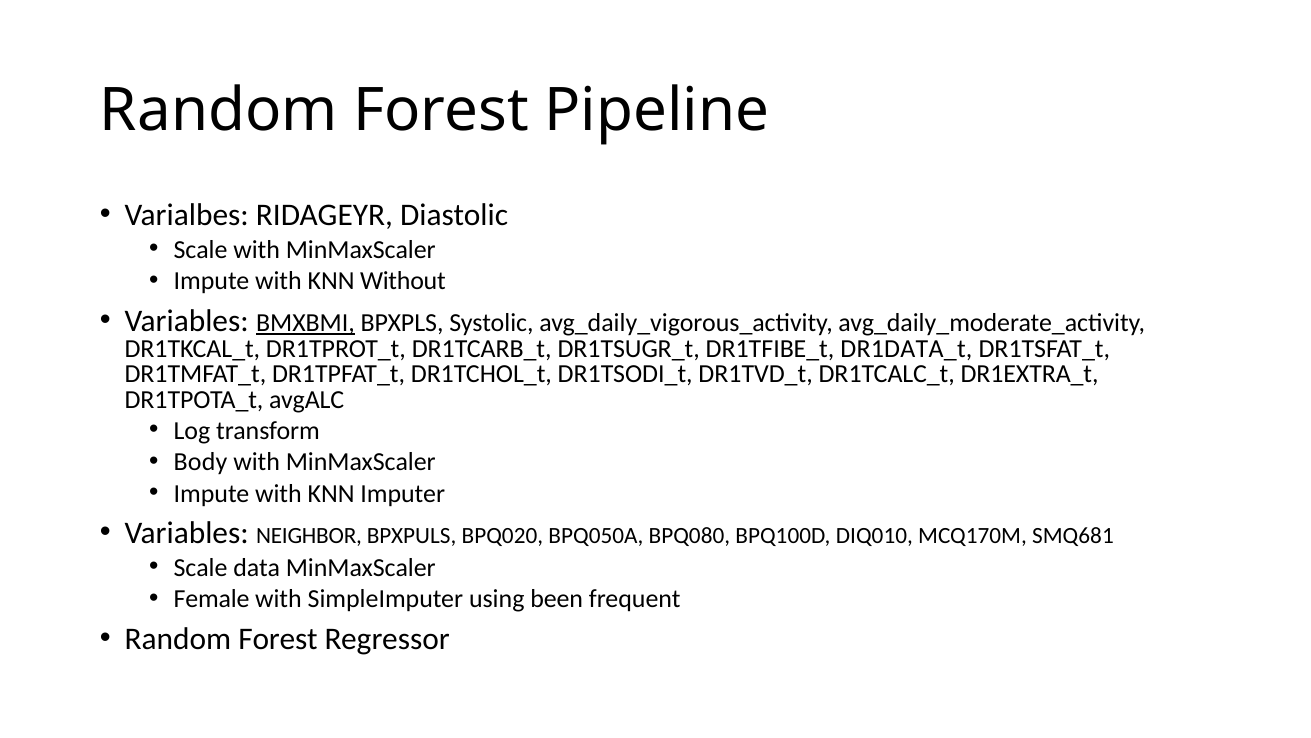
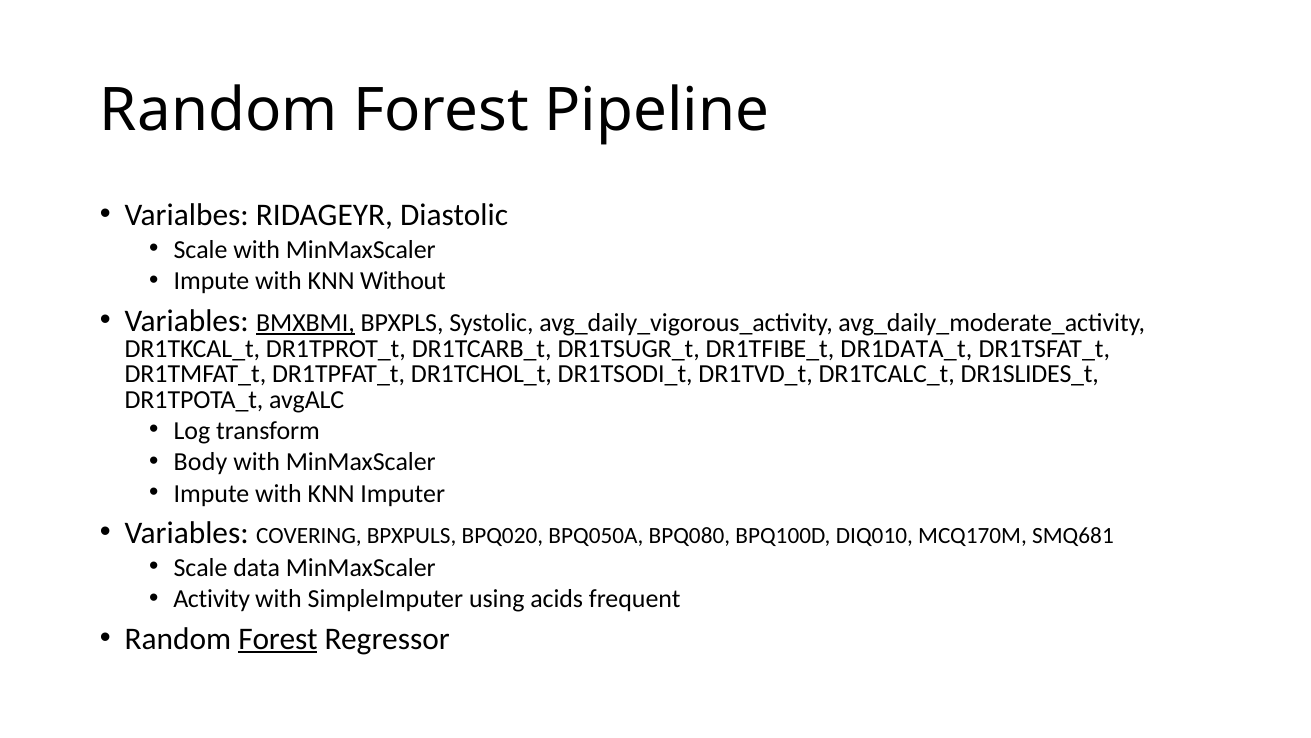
DR1EXTRA_t: DR1EXTRA_t -> DR1SLIDES_t
NEIGHBOR: NEIGHBOR -> COVERING
Female: Female -> Activity
been: been -> acids
Forest at (278, 638) underline: none -> present
